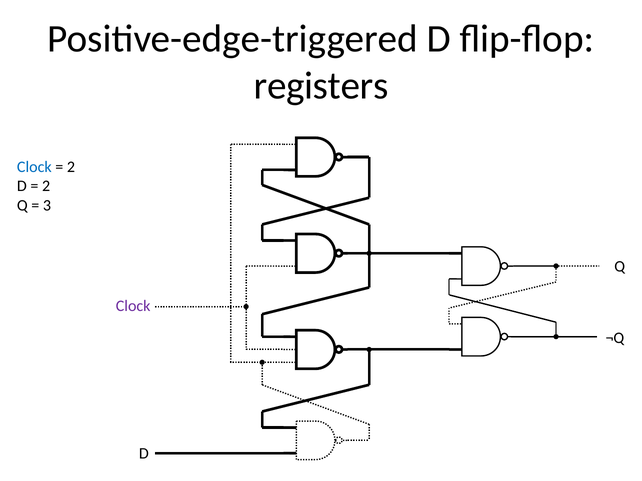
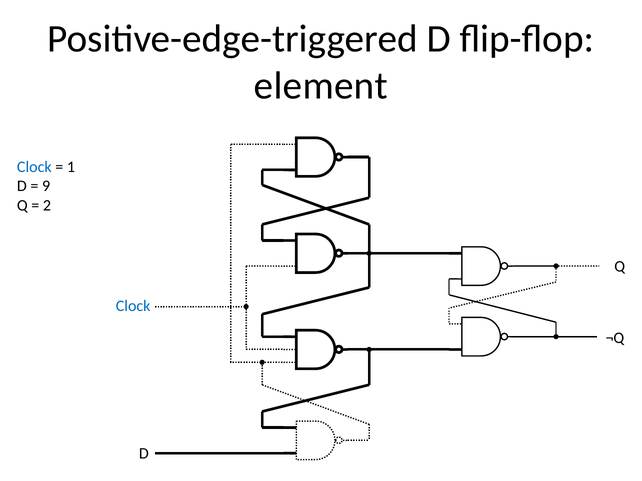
registers: registers -> element
2 at (71, 167): 2 -> 1
2 at (46, 186): 2 -> 9
3: 3 -> 2
Clock at (133, 306) colour: purple -> blue
